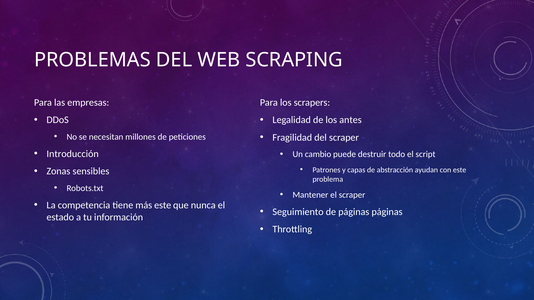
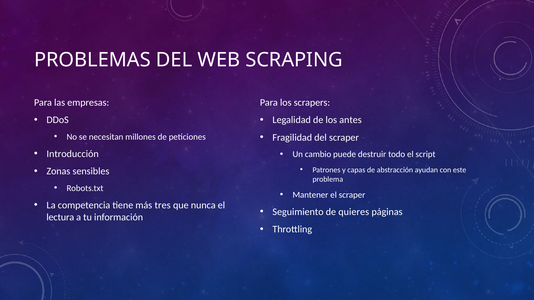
más este: este -> tres
de páginas: páginas -> quieres
estado: estado -> lectura
